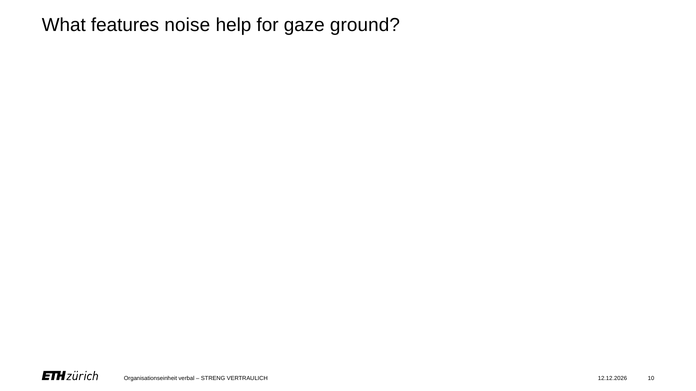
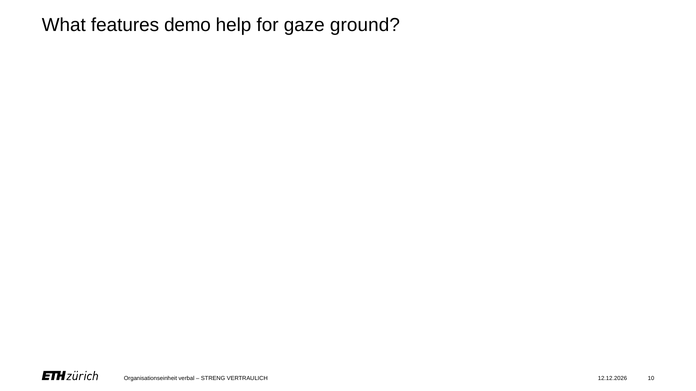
noise: noise -> demo
